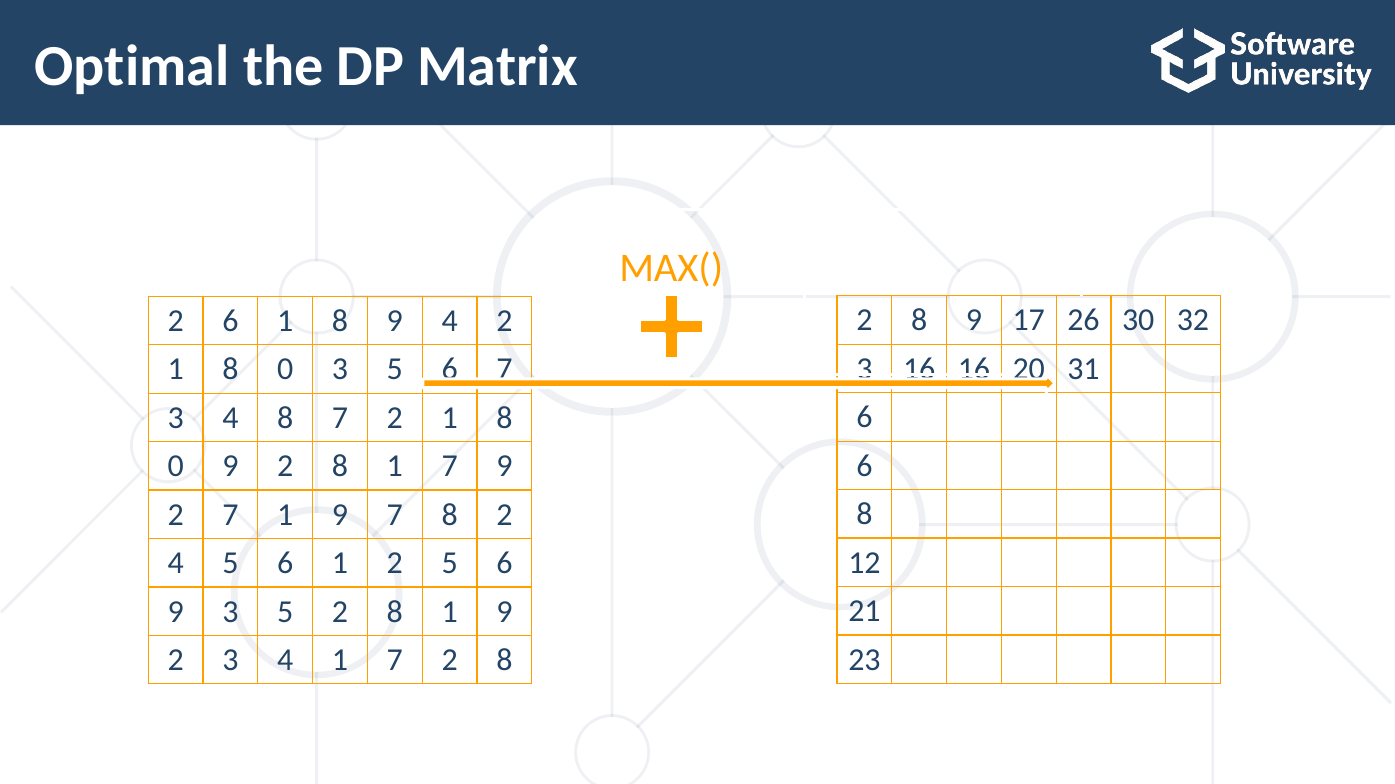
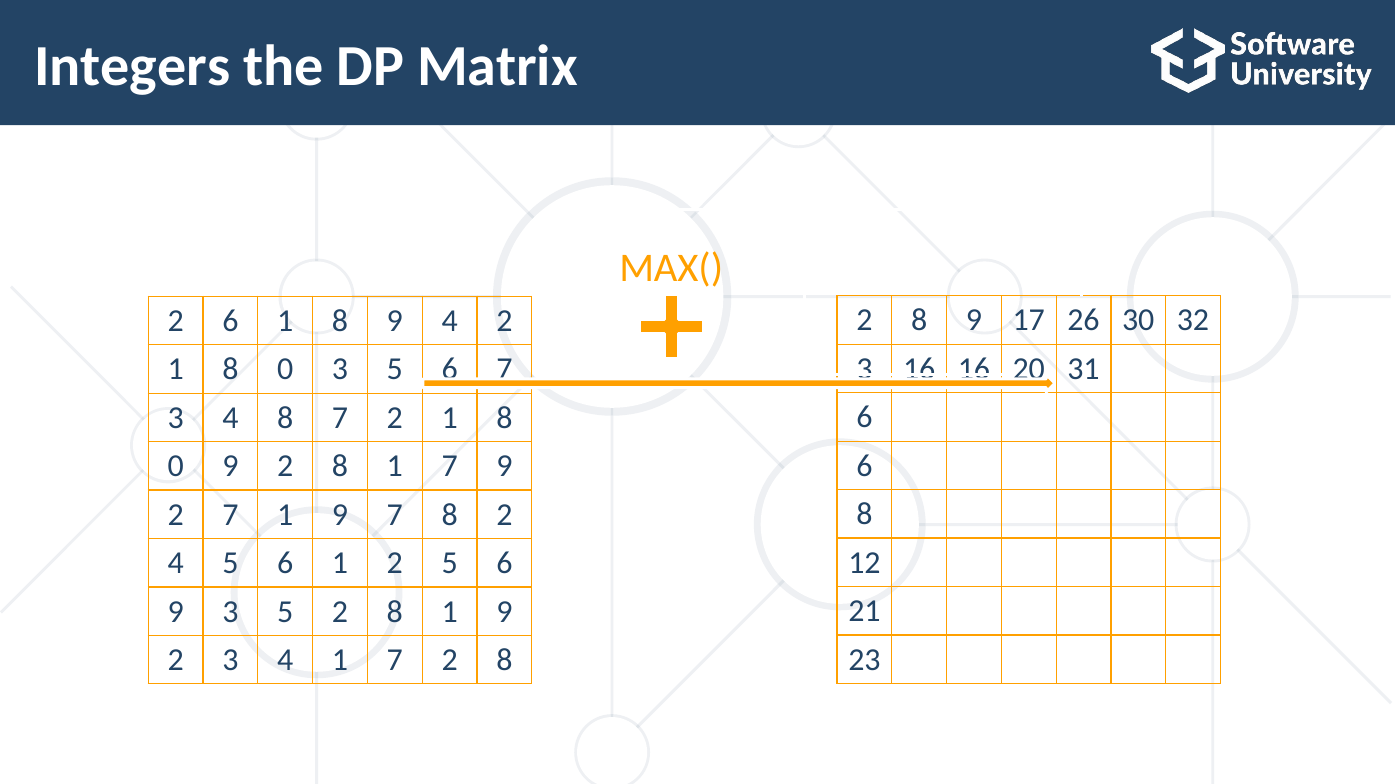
Optimal: Optimal -> Integers
